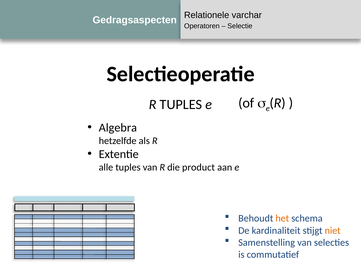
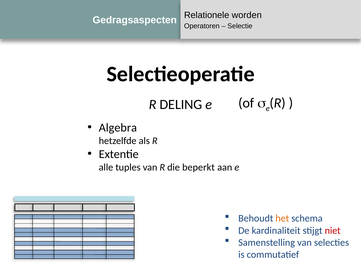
varchar: varchar -> worden
R TUPLES: TUPLES -> DELING
product: product -> beperkt
niet colour: orange -> red
